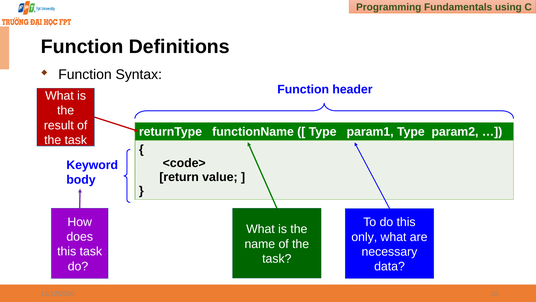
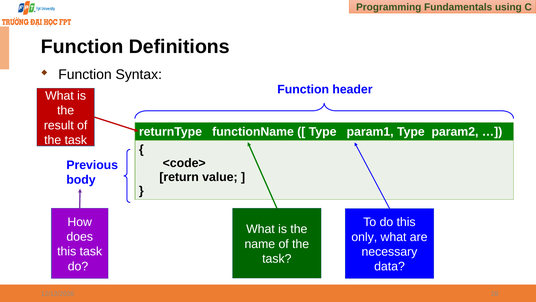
Keyword: Keyword -> Previous
